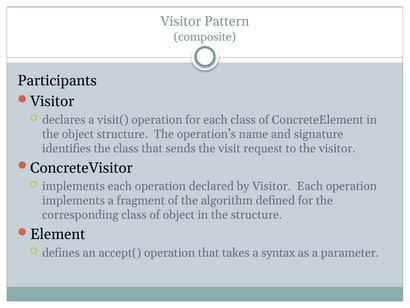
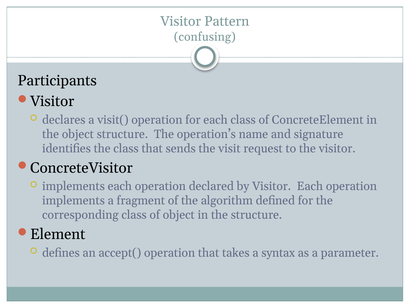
composite: composite -> confusing
